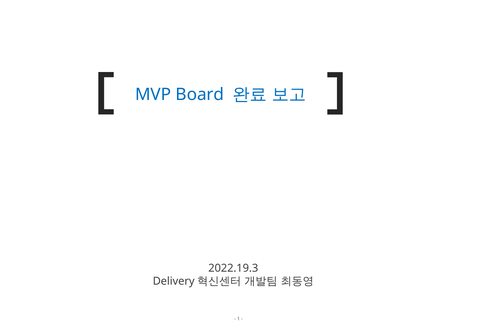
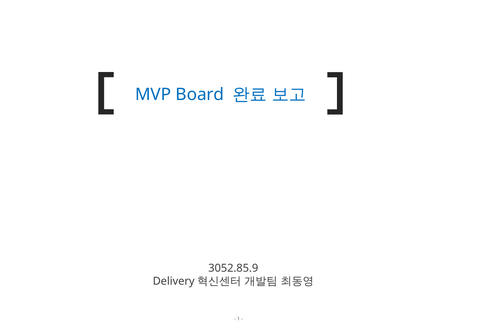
2022.19.3: 2022.19.3 -> 3052.85.9
